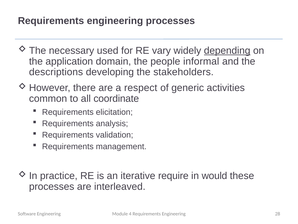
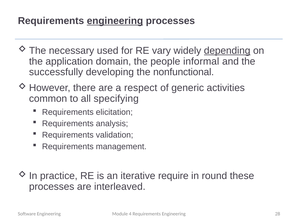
engineering at (115, 21) underline: none -> present
descriptions: descriptions -> successfully
stakeholders: stakeholders -> nonfunctional
coordinate: coordinate -> specifying
would: would -> round
